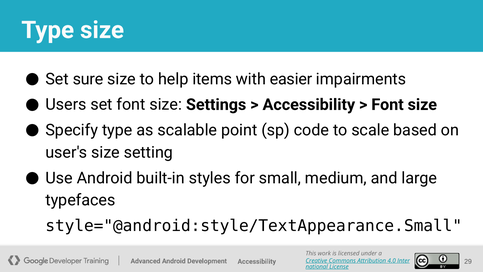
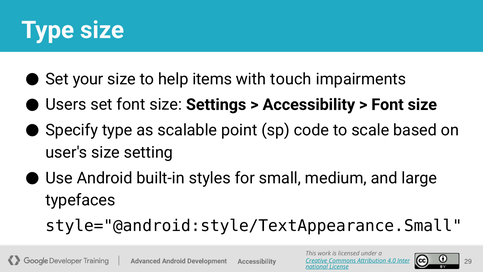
sure: sure -> your
easier: easier -> touch
